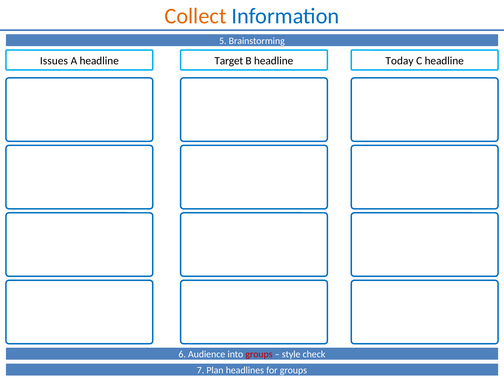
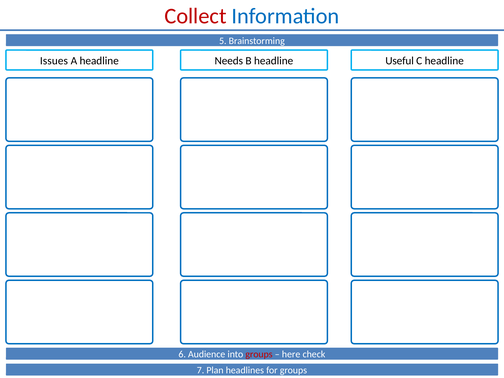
Collect colour: orange -> red
Target: Target -> Needs
Today: Today -> Useful
style: style -> here
